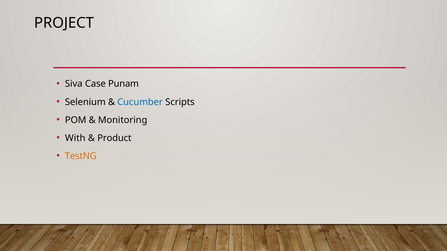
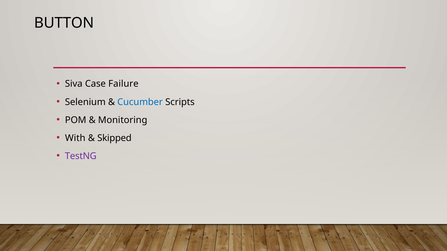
PROJECT: PROJECT -> BUTTON
Punam: Punam -> Failure
Product: Product -> Skipped
TestNG colour: orange -> purple
